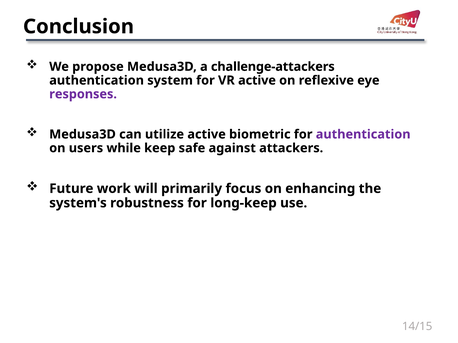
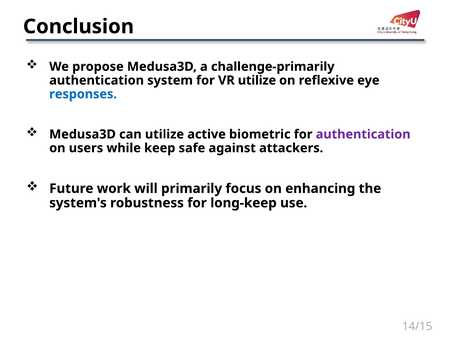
challenge-attackers: challenge-attackers -> challenge-primarily
VR active: active -> utilize
responses colour: purple -> blue
